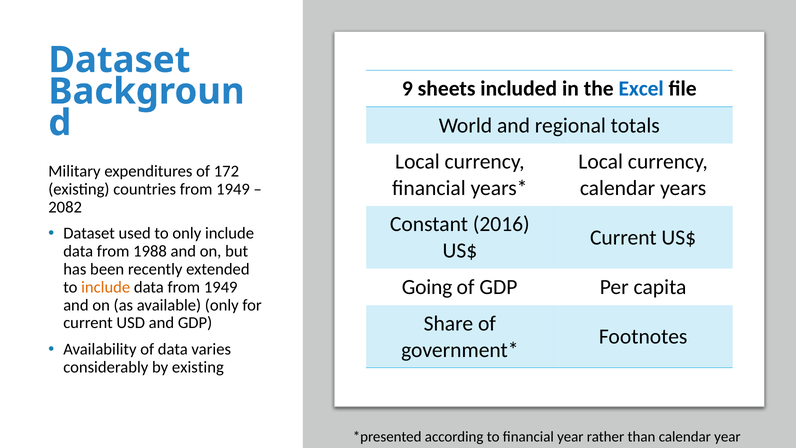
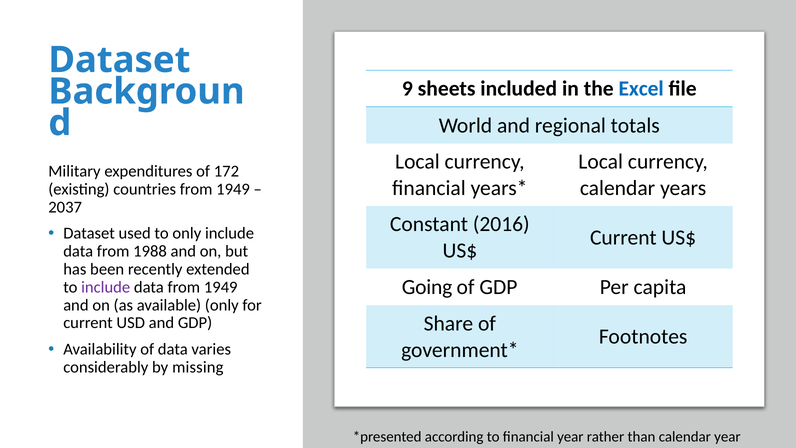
2082: 2082 -> 2037
include at (106, 287) colour: orange -> purple
by existing: existing -> missing
